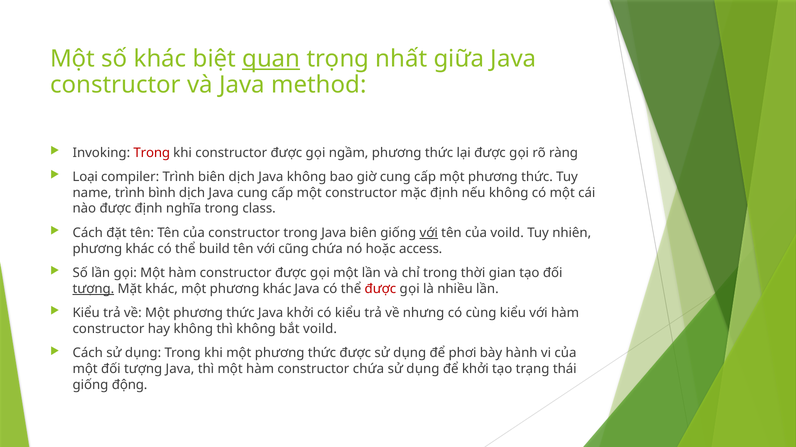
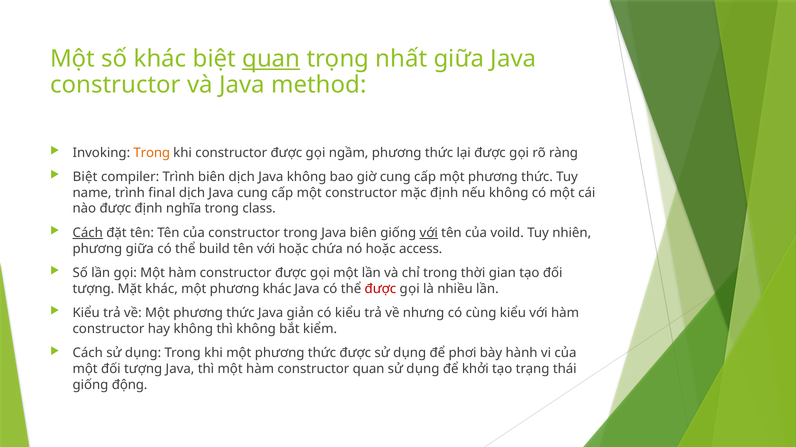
Trong at (152, 153) colour: red -> orange
Loại at (85, 177): Loại -> Biệt
bình: bình -> final
Cách at (88, 233) underline: none -> present
khác at (140, 249): khác -> giữa
với cũng: cũng -> hoặc
tượng at (93, 289) underline: present -> none
Java khởi: khởi -> giản
bắt voild: voild -> kiểm
constructor chứa: chứa -> quan
